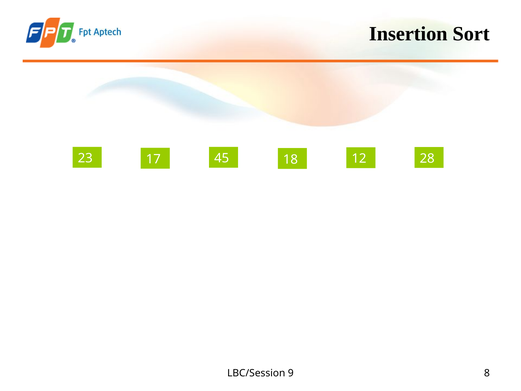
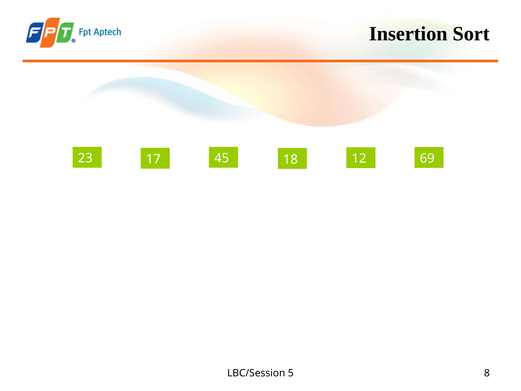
28: 28 -> 69
9: 9 -> 5
